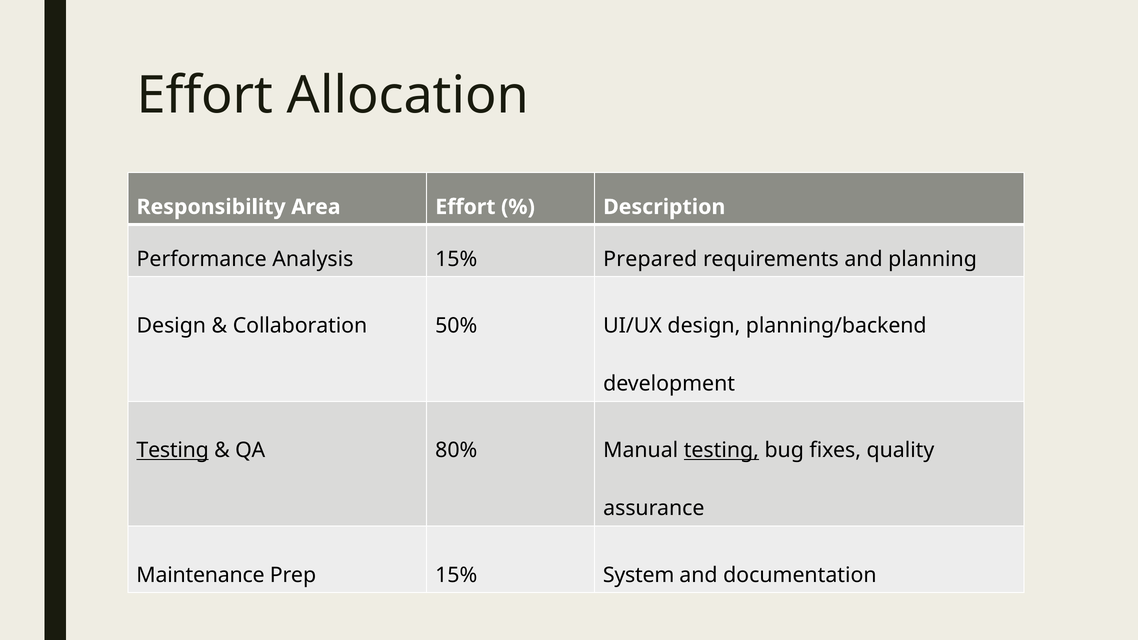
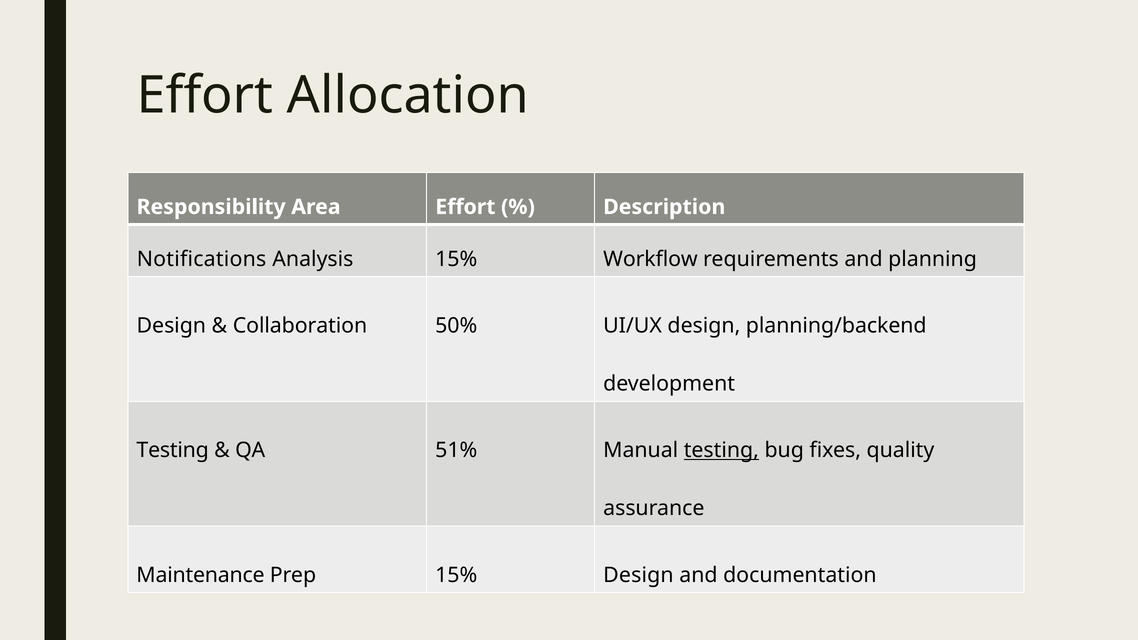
Performance: Performance -> Notifications
Prepared: Prepared -> Workflow
Testing at (173, 450) underline: present -> none
80%: 80% -> 51%
15% System: System -> Design
